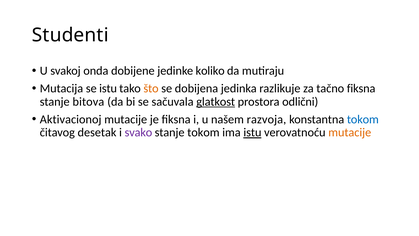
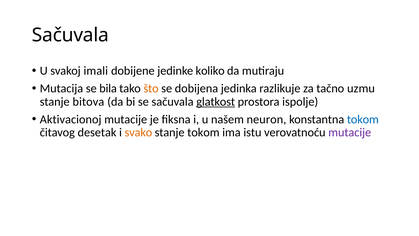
Studenti at (70, 35): Studenti -> Sačuvala
onda: onda -> imali
se istu: istu -> bila
tačno fiksna: fiksna -> uzmu
odlični: odlični -> ispolje
razvoja: razvoja -> neuron
svako colour: purple -> orange
istu at (252, 132) underline: present -> none
mutacije at (350, 132) colour: orange -> purple
